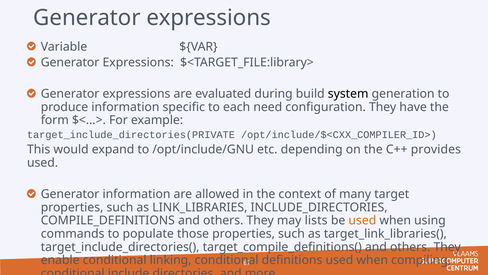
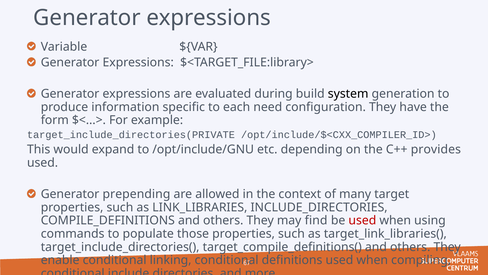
Generator information: information -> prepending
lists: lists -> find
used at (362, 220) colour: orange -> red
